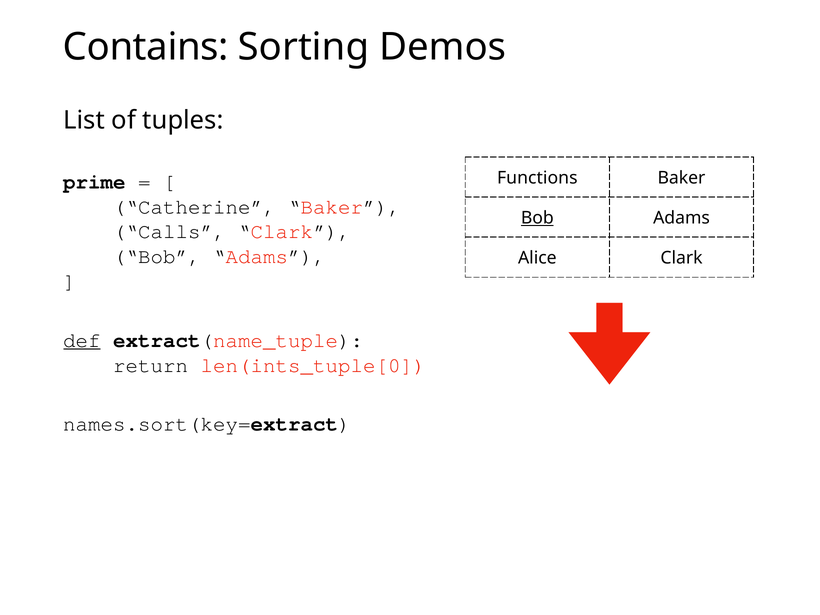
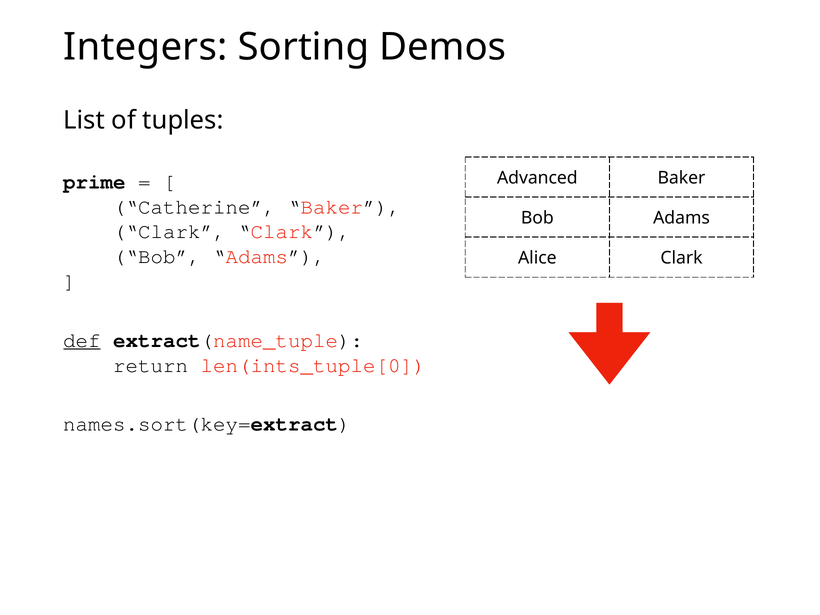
Contains: Contains -> Integers
Functions: Functions -> Advanced
Bob at (537, 218) underline: present -> none
Calls at (169, 232): Calls -> Clark
